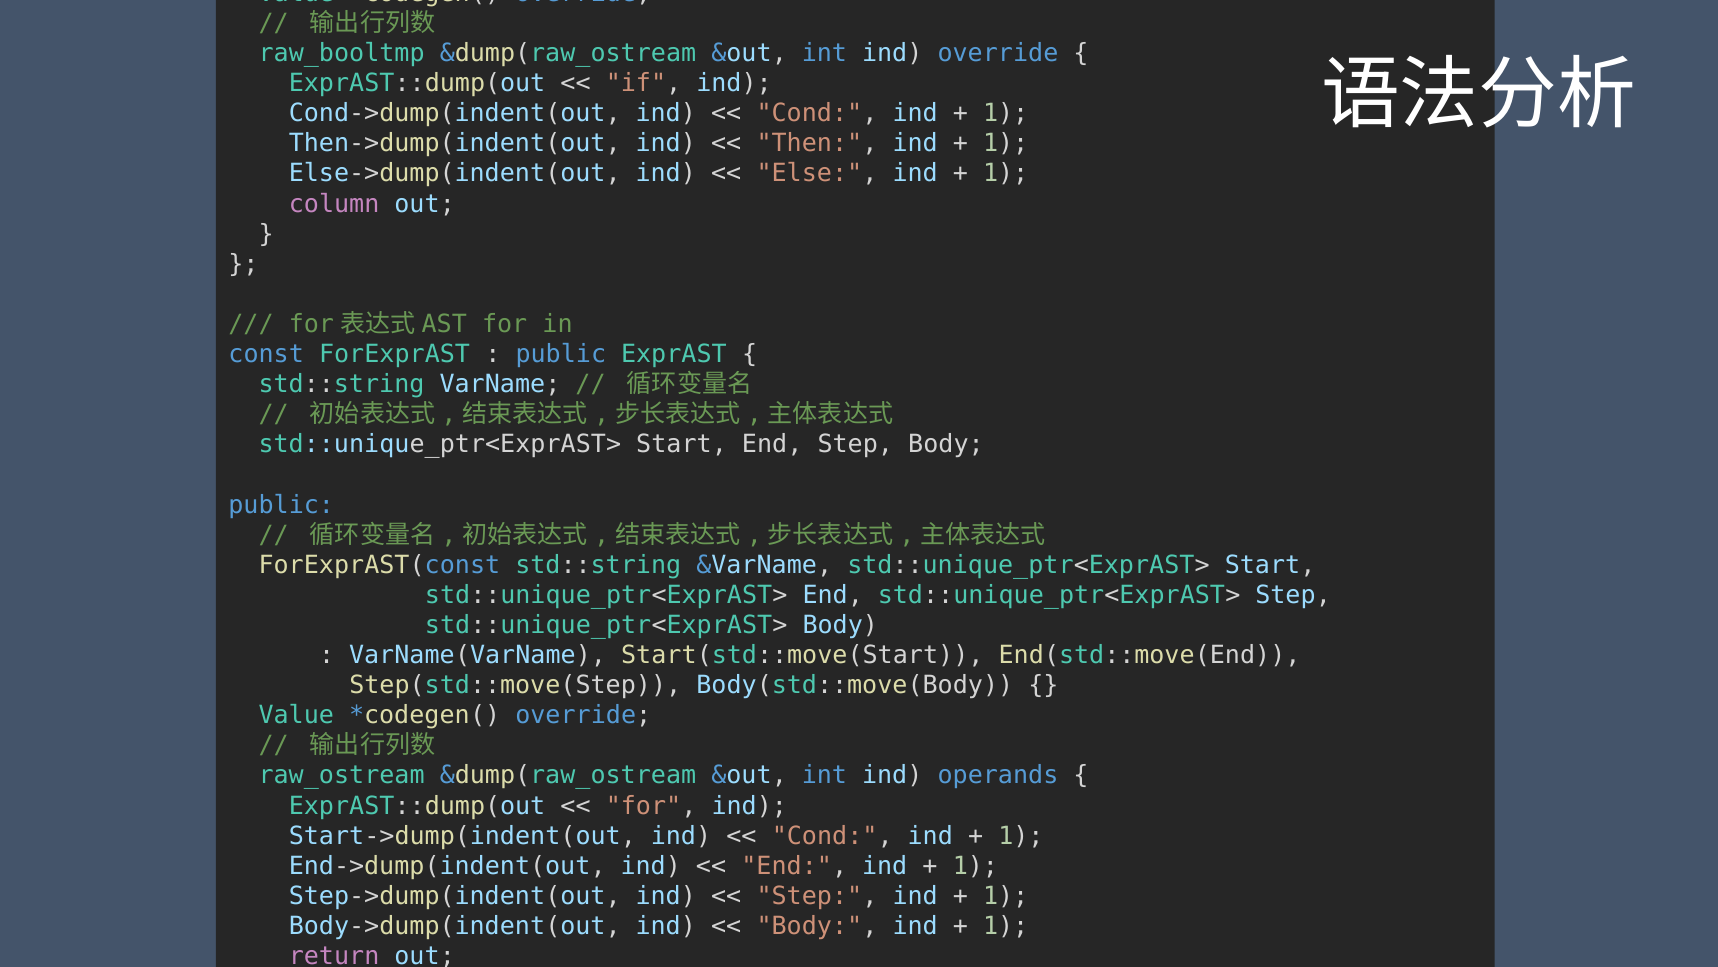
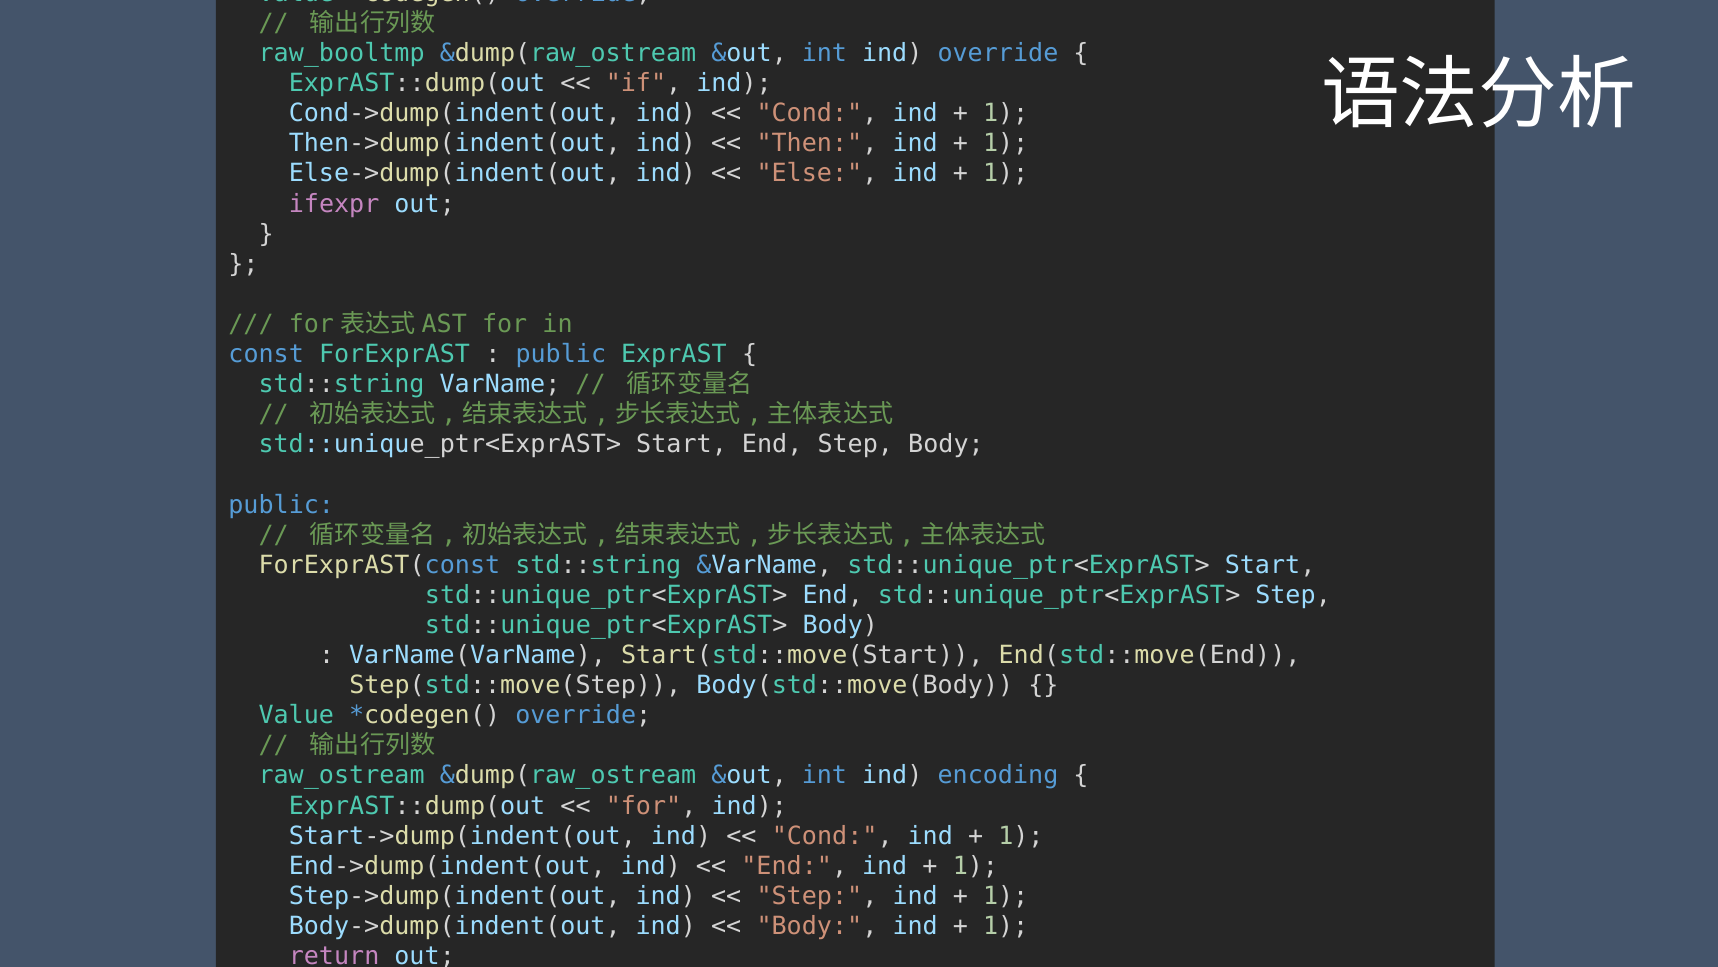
column: column -> ifexpr
operands: operands -> encoding
